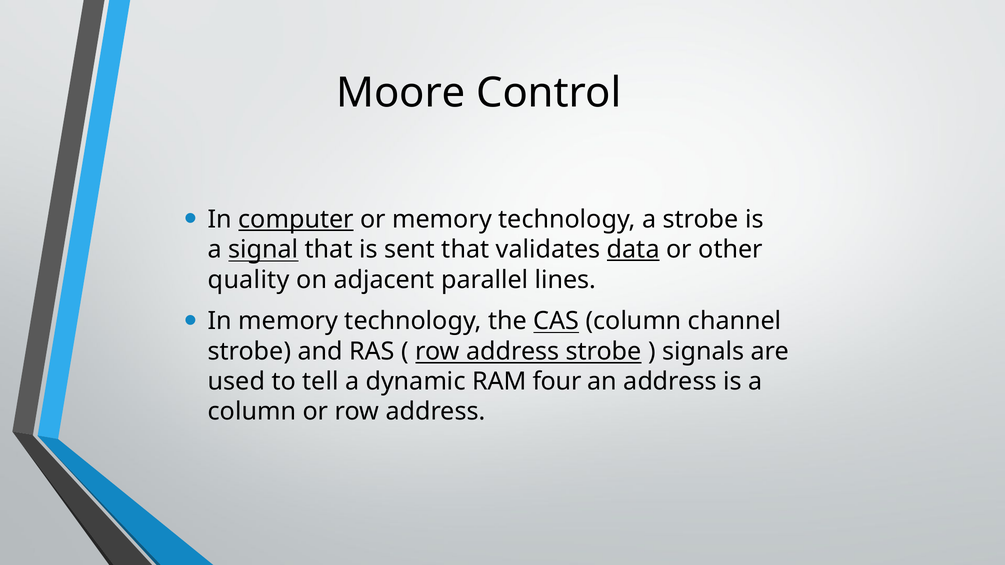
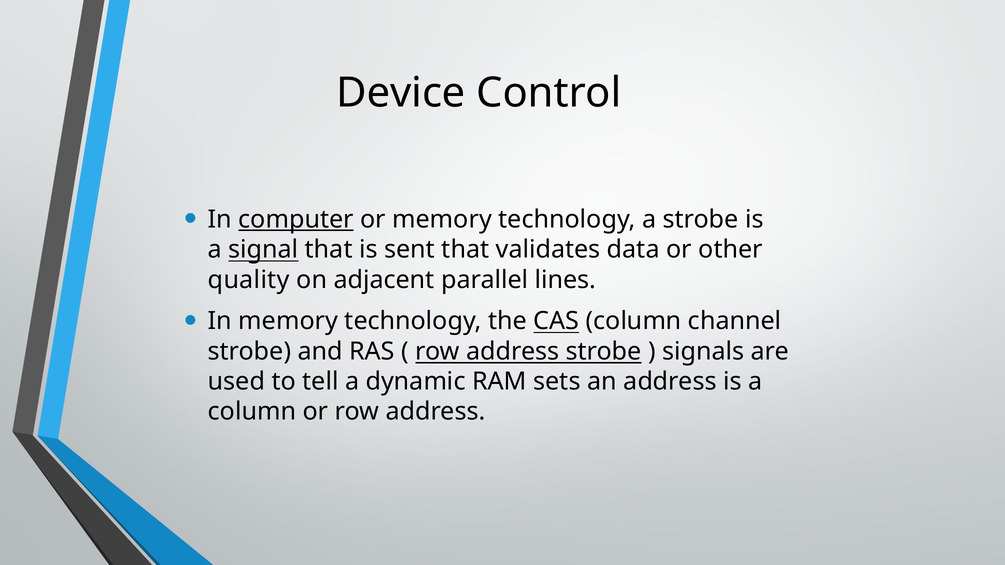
Moore: Moore -> Device
data underline: present -> none
four: four -> sets
